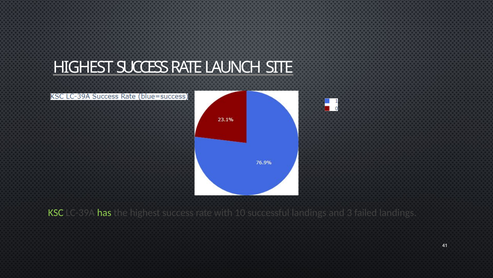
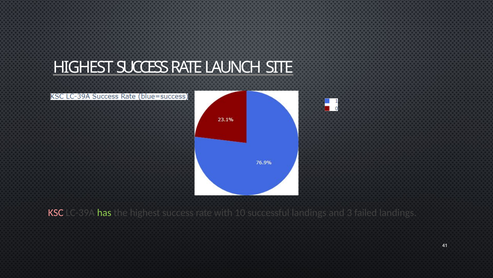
KSC colour: light green -> pink
